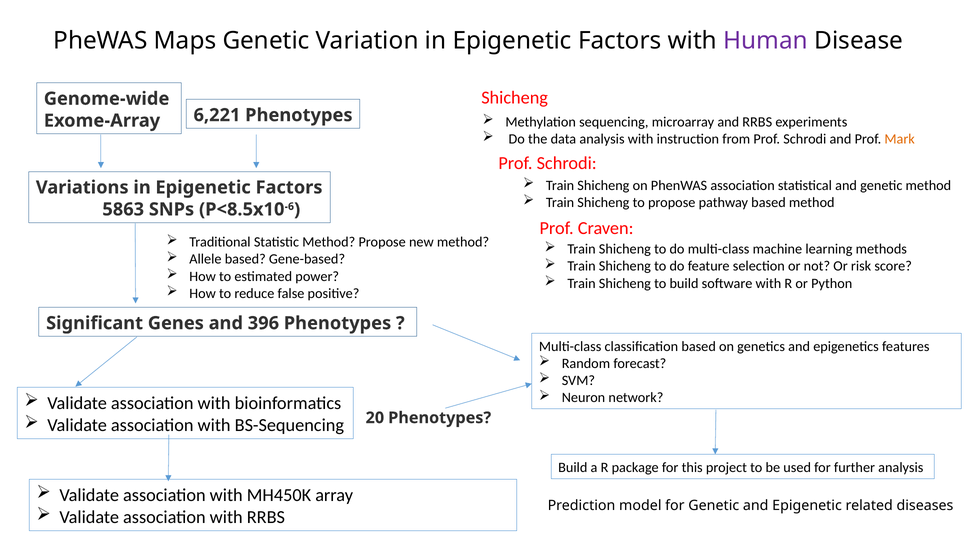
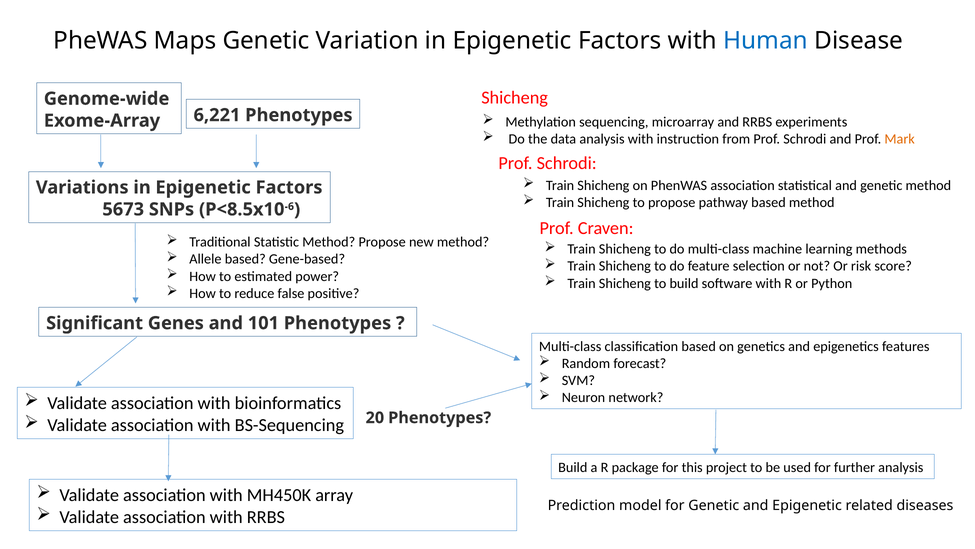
Human colour: purple -> blue
5863: 5863 -> 5673
396: 396 -> 101
